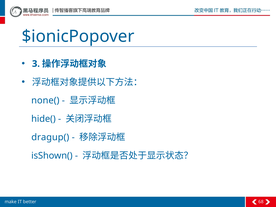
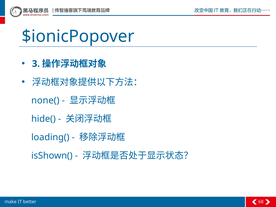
dragup(: dragup( -> loading(
